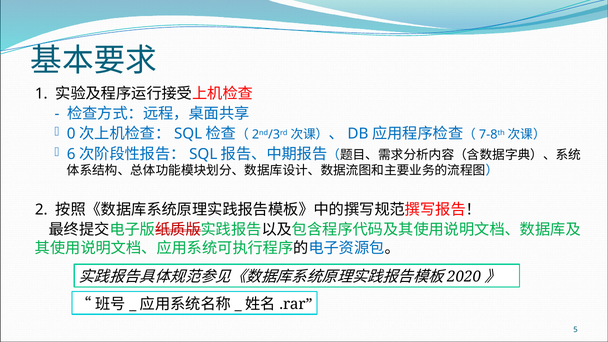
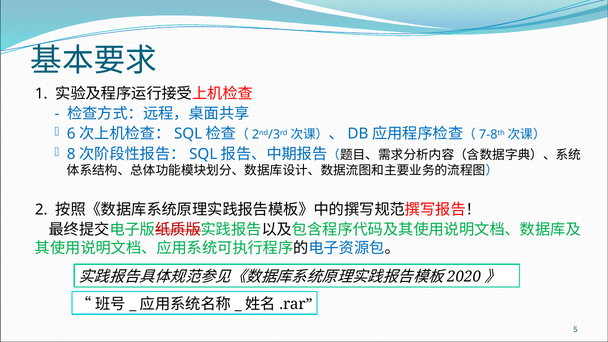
0: 0 -> 6
6: 6 -> 8
